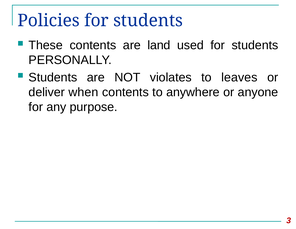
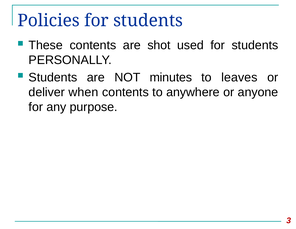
land: land -> shot
violates: violates -> minutes
